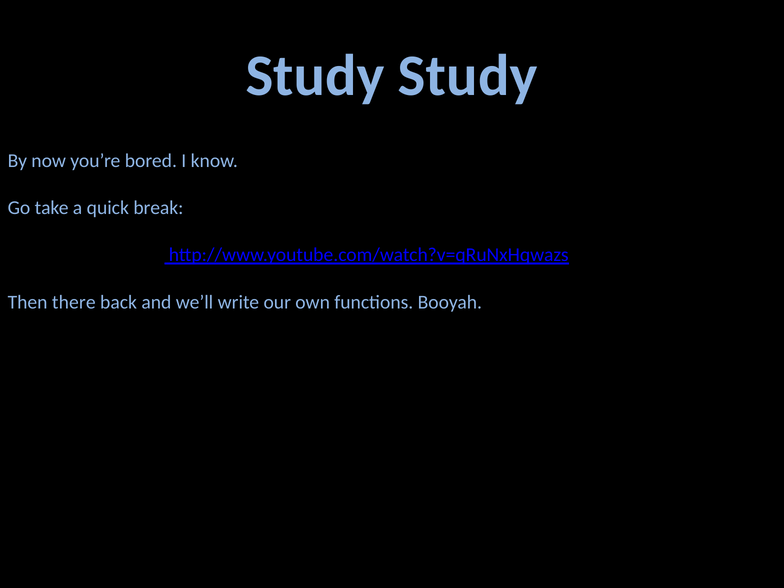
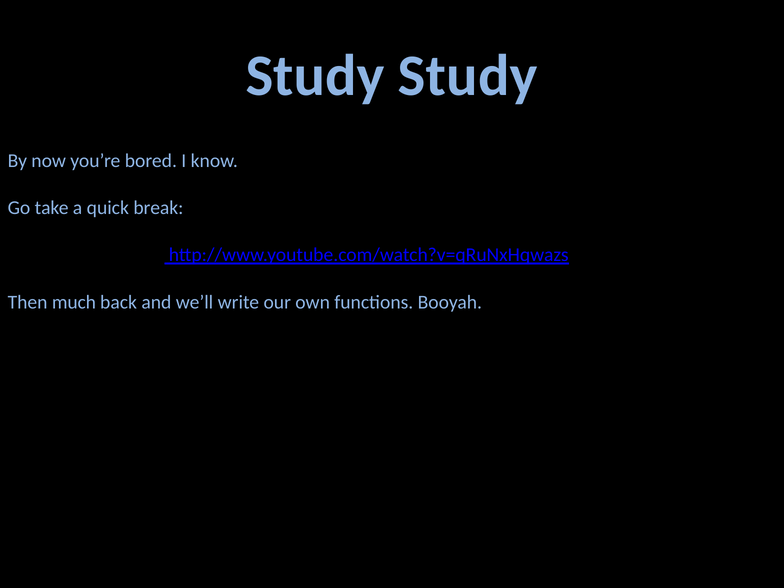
there: there -> much
